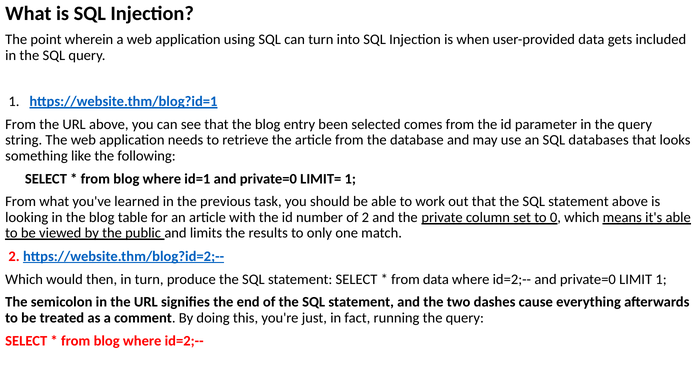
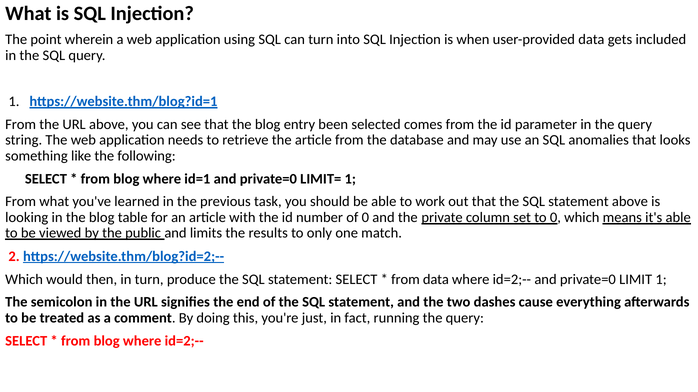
databases: databases -> anomalies
of 2: 2 -> 0
